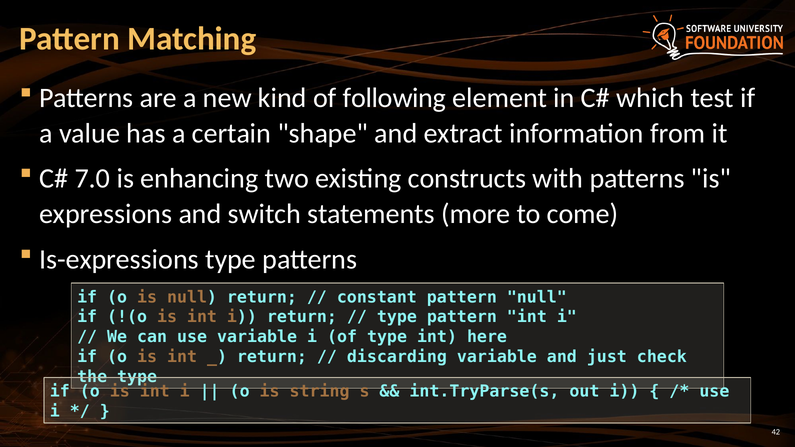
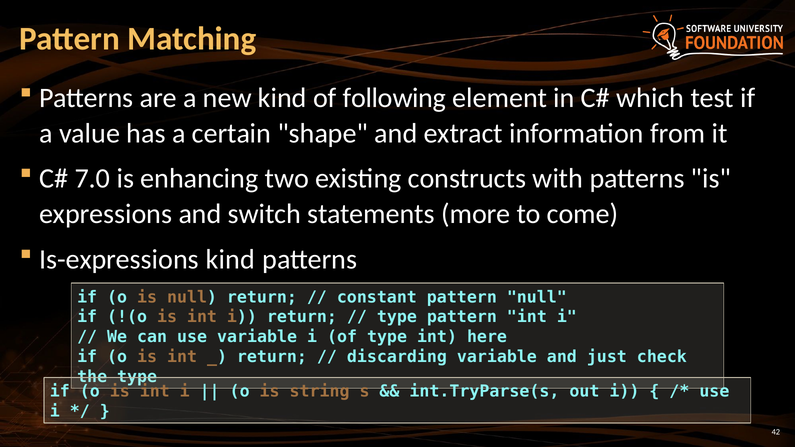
Is-expressions type: type -> kind
